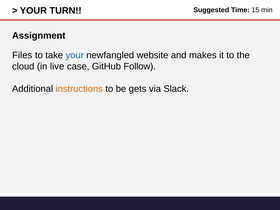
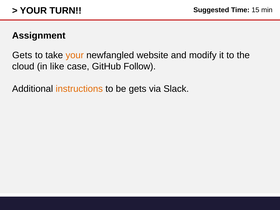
Files at (22, 55): Files -> Gets
your at (75, 55) colour: blue -> orange
makes: makes -> modify
live: live -> like
